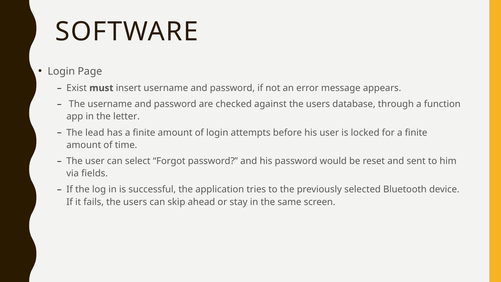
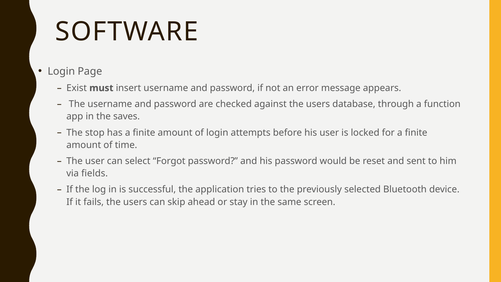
letter: letter -> saves
lead: lead -> stop
